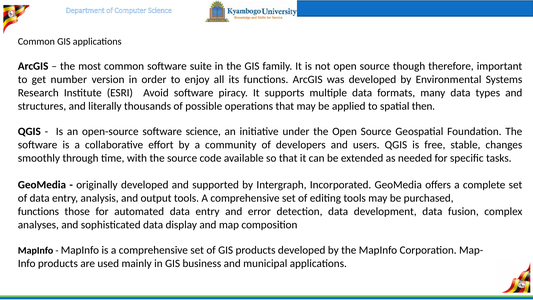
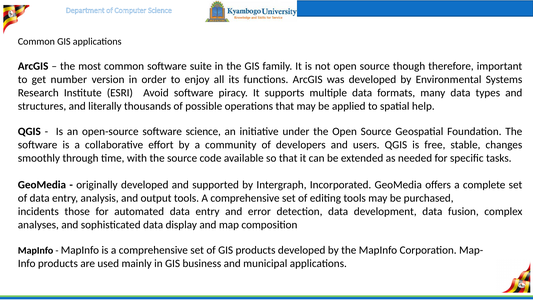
then: then -> help
functions at (38, 211): functions -> incidents
